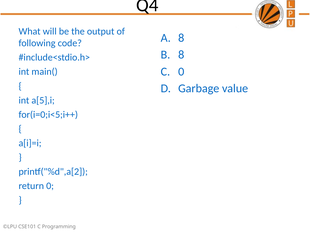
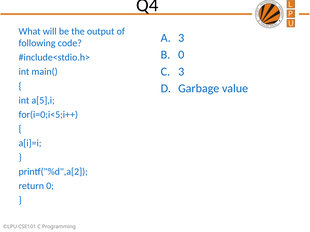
8 at (181, 38): 8 -> 3
8 at (181, 55): 8 -> 0
0 at (181, 72): 0 -> 3
